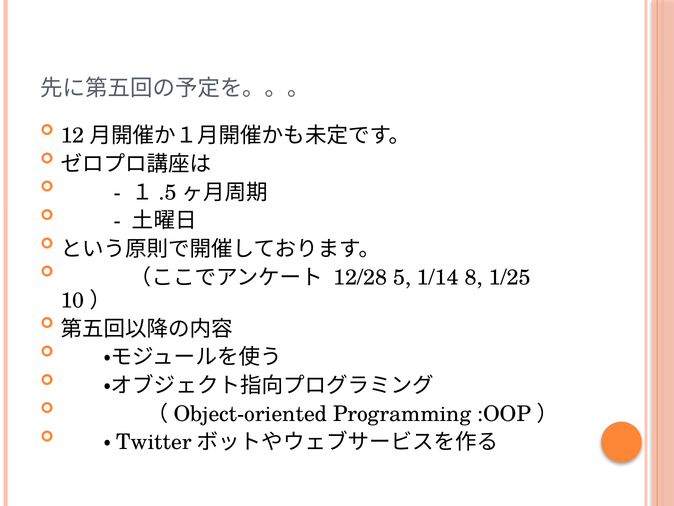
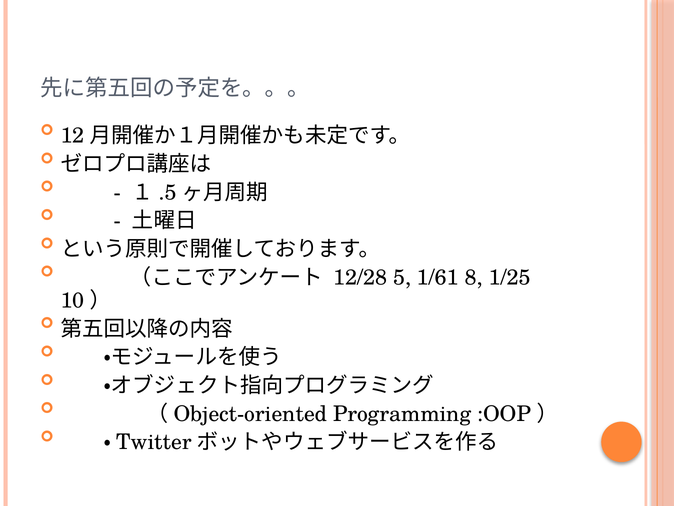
1/14: 1/14 -> 1/61
